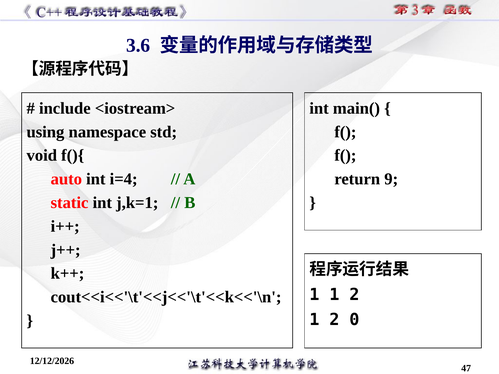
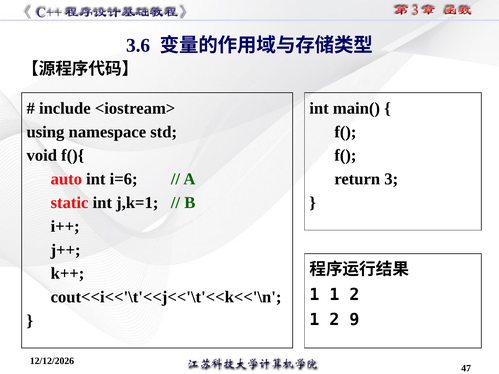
i=4: i=4 -> i=6
9: 9 -> 3
0: 0 -> 9
